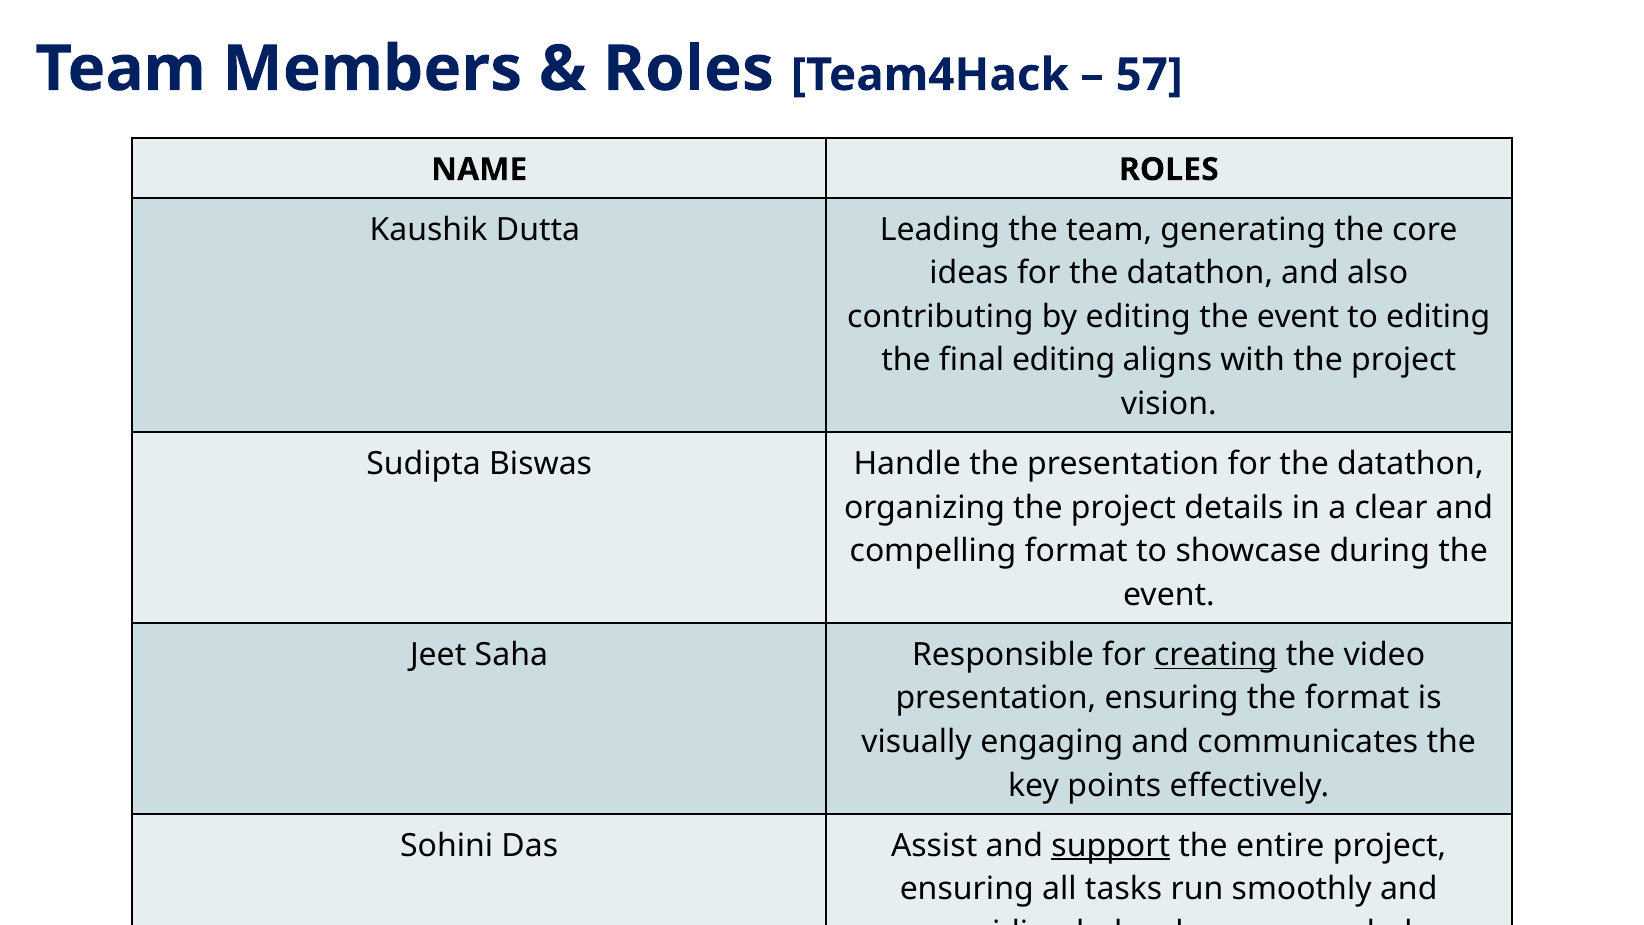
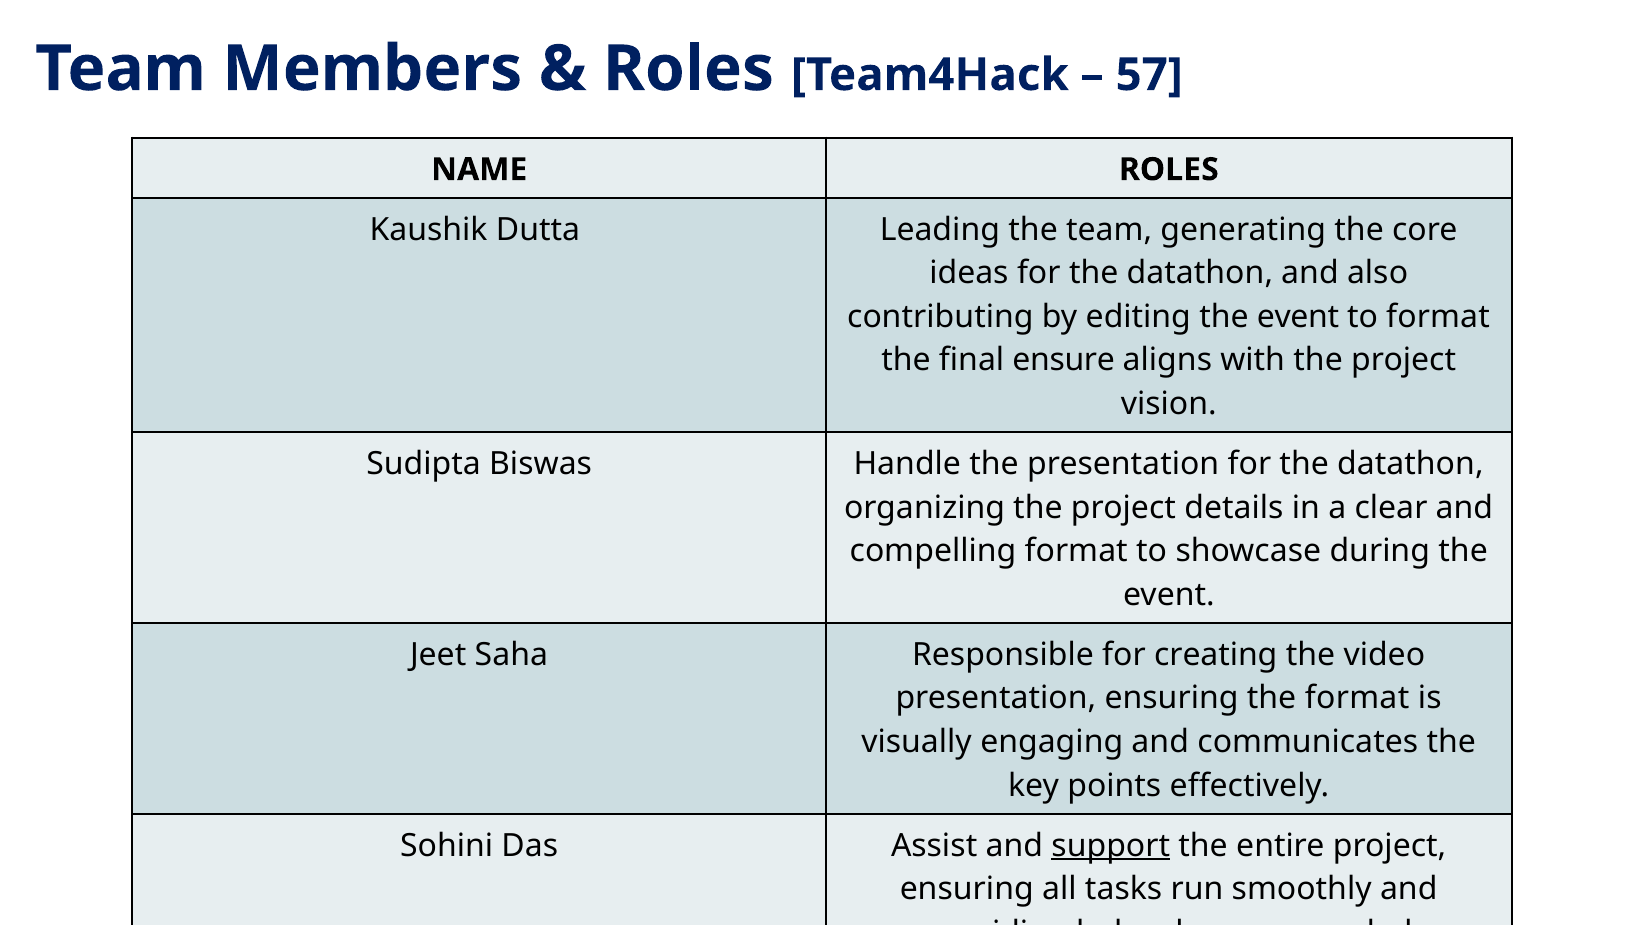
to editing: editing -> format
final editing: editing -> ensure
creating underline: present -> none
